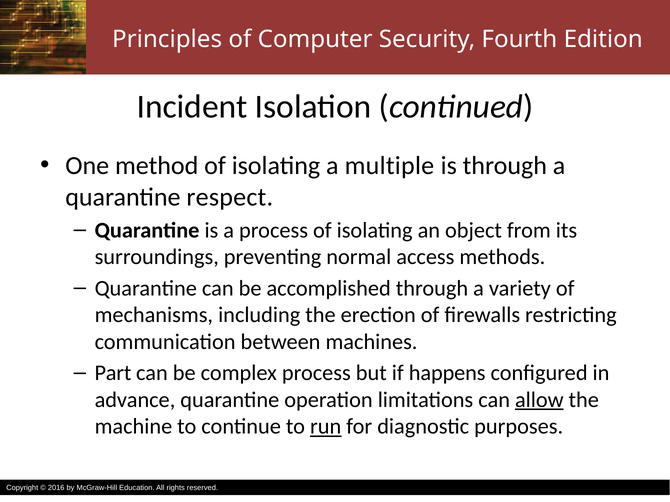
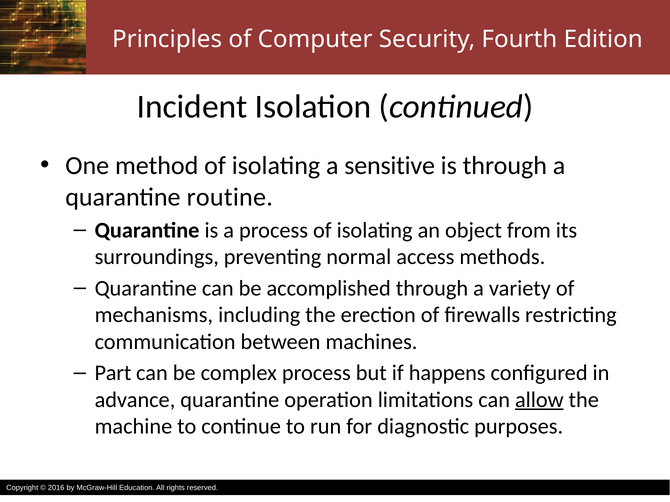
multiple: multiple -> sensitive
respect: respect -> routine
run underline: present -> none
